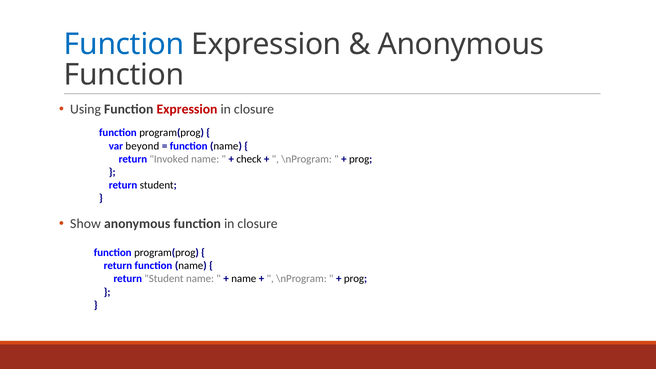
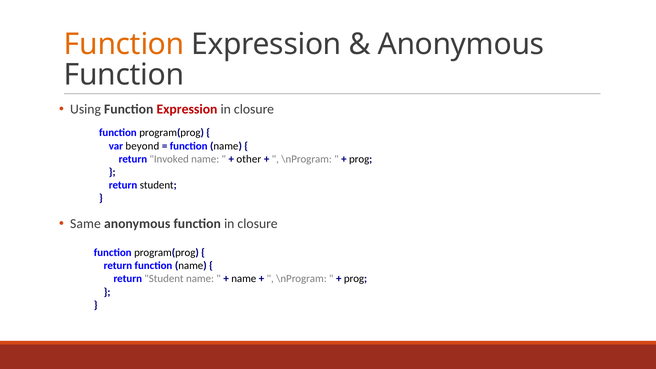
Function at (124, 44) colour: blue -> orange
check: check -> other
Show: Show -> Same
